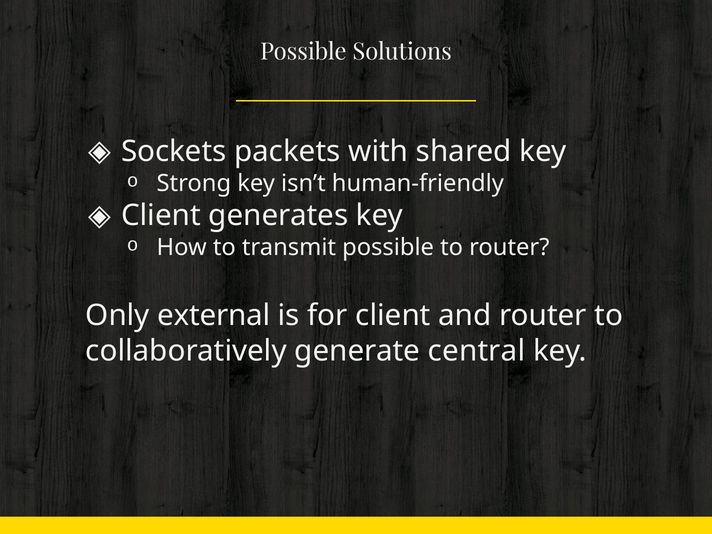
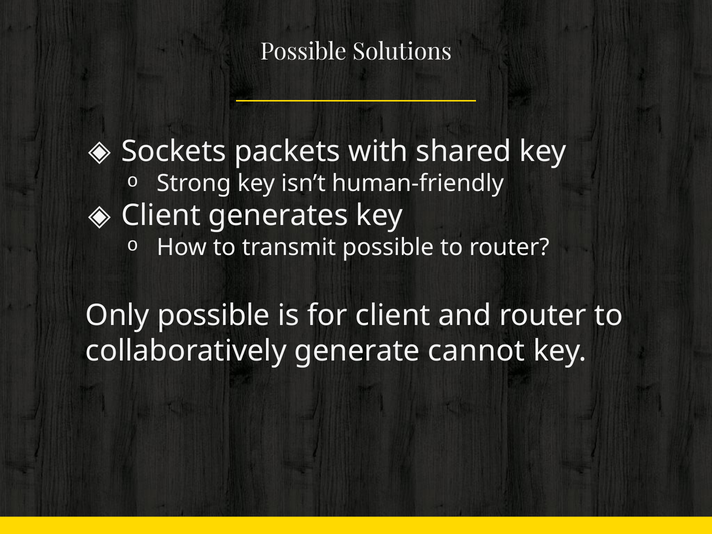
Only external: external -> possible
central: central -> cannot
